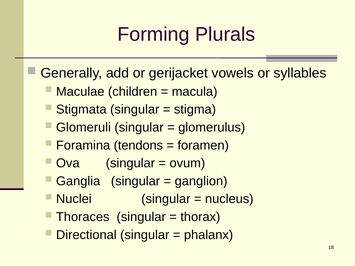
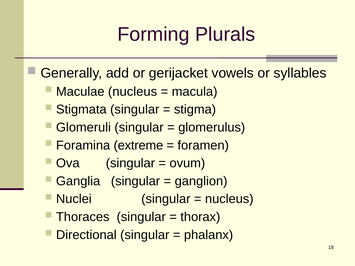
Maculae children: children -> nucleus
tendons: tendons -> extreme
